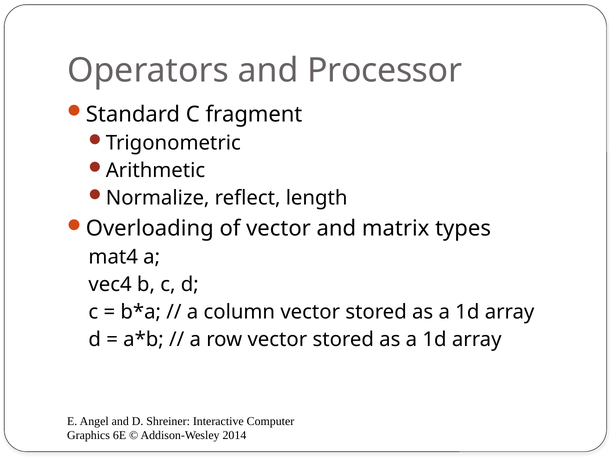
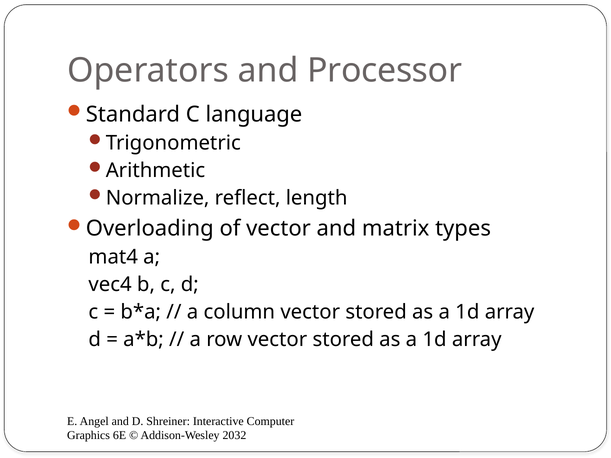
fragment: fragment -> language
2014: 2014 -> 2032
